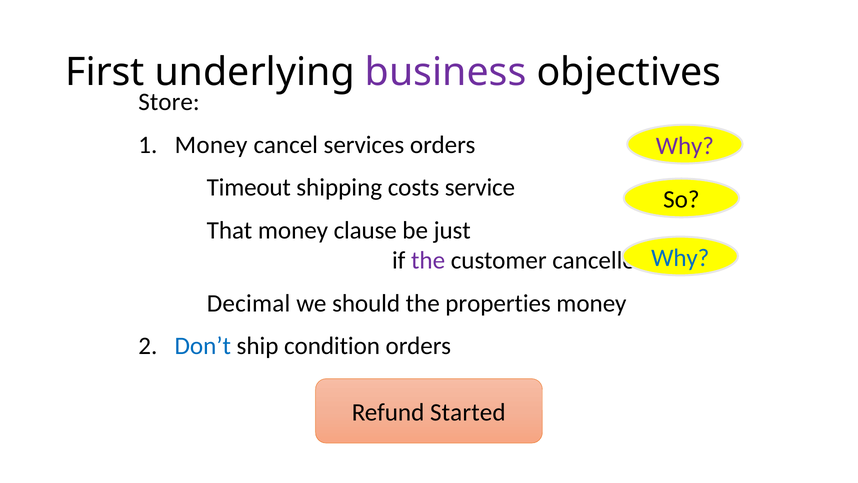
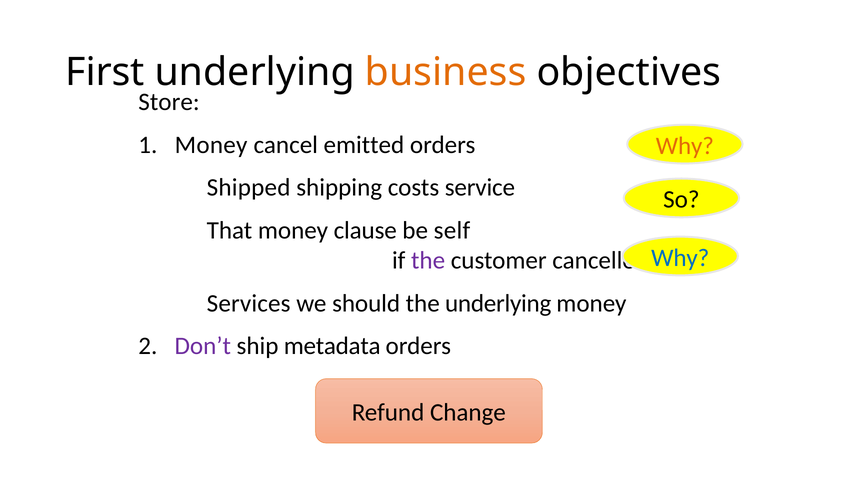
business colour: purple -> orange
services: services -> emitted
Why at (685, 146) colour: purple -> orange
Timeout: Timeout -> Shipped
just: just -> self
Decimal: Decimal -> Services
the properties: properties -> underlying
Don’t colour: blue -> purple
condition: condition -> metadata
Started: Started -> Change
